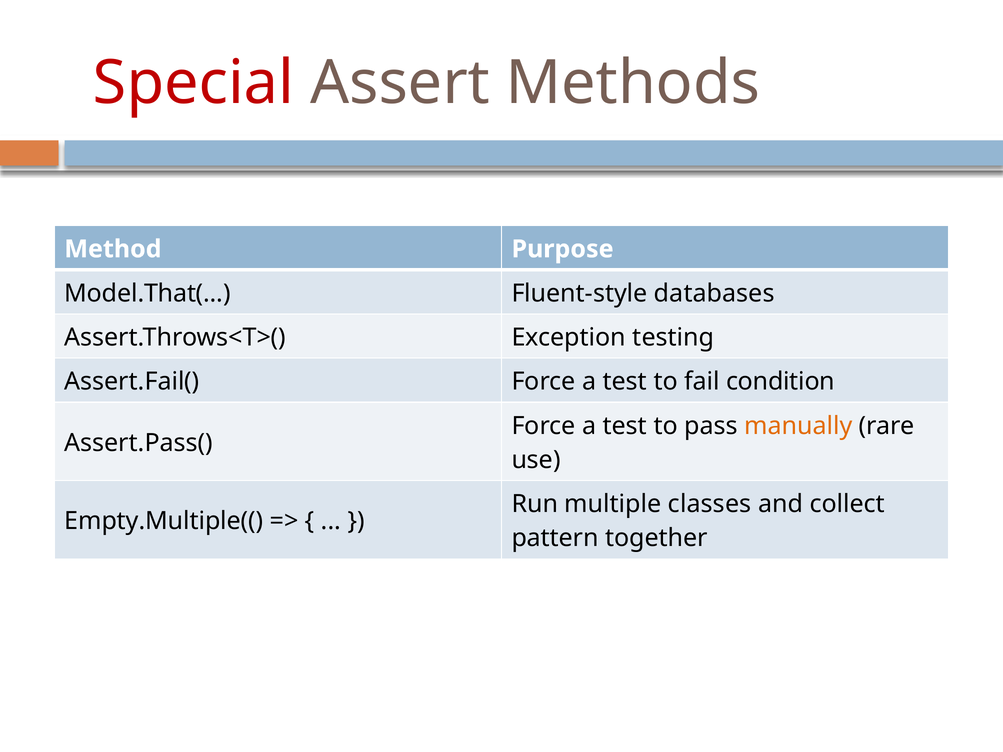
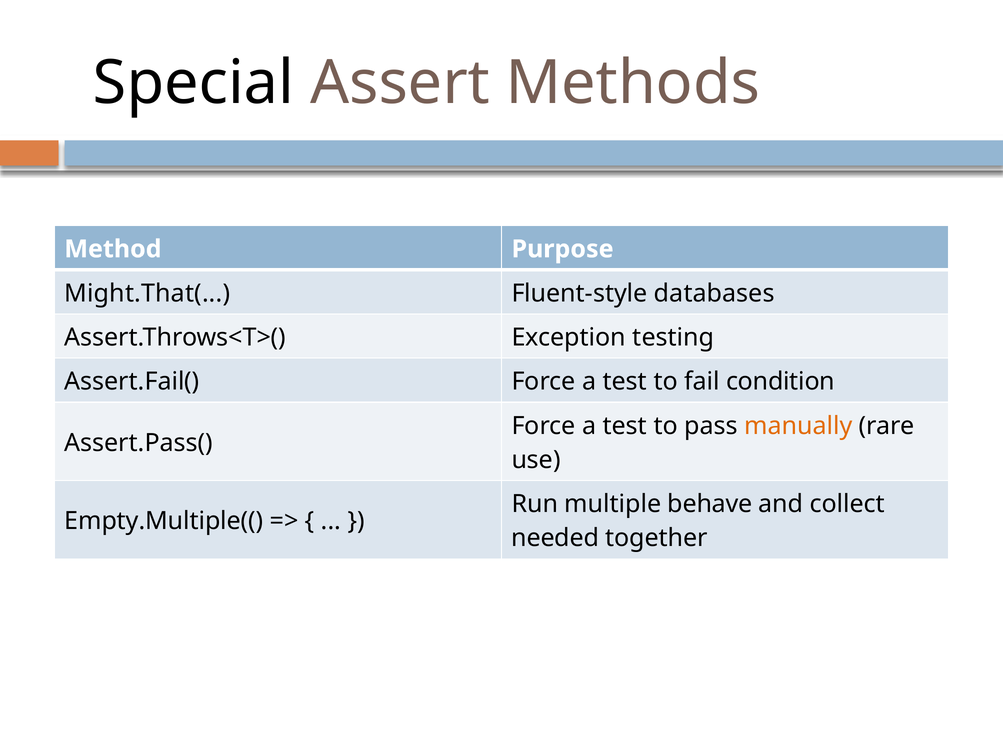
Special colour: red -> black
Model.That(: Model.That( -> Might.That(
classes: classes -> behave
pattern: pattern -> needed
